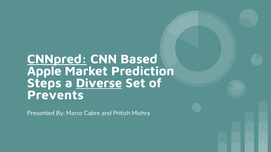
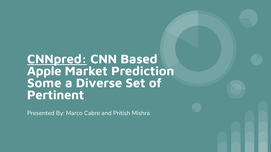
Steps: Steps -> Some
Diverse underline: present -> none
Prevents: Prevents -> Pertinent
